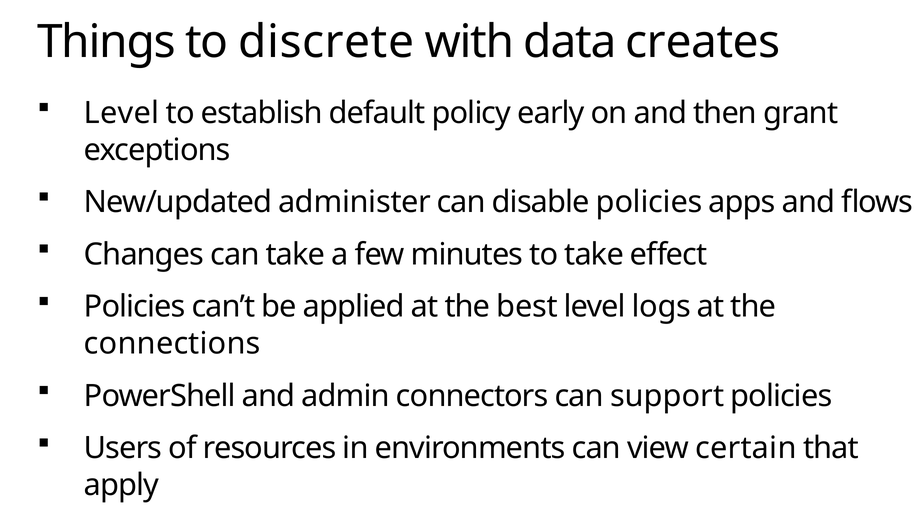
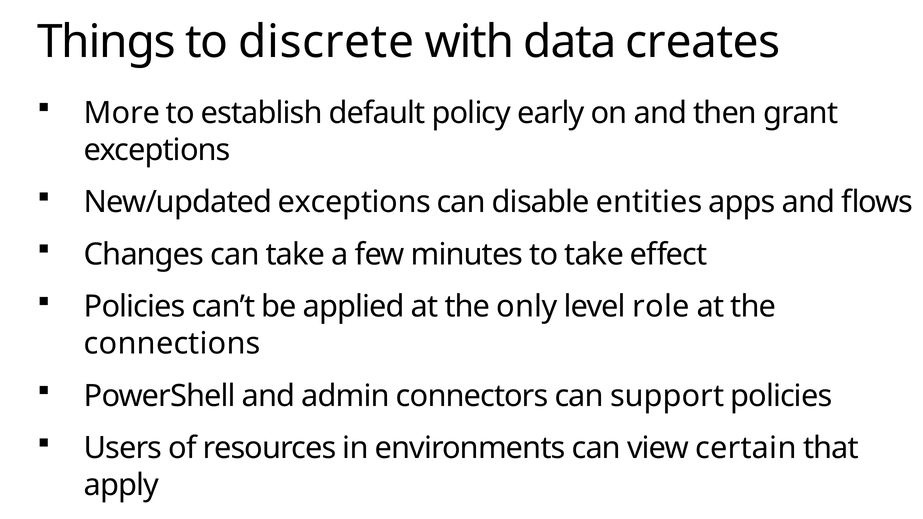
Level at (122, 113): Level -> More
New/updated administer: administer -> exceptions
disable policies: policies -> entities
best: best -> only
logs: logs -> role
